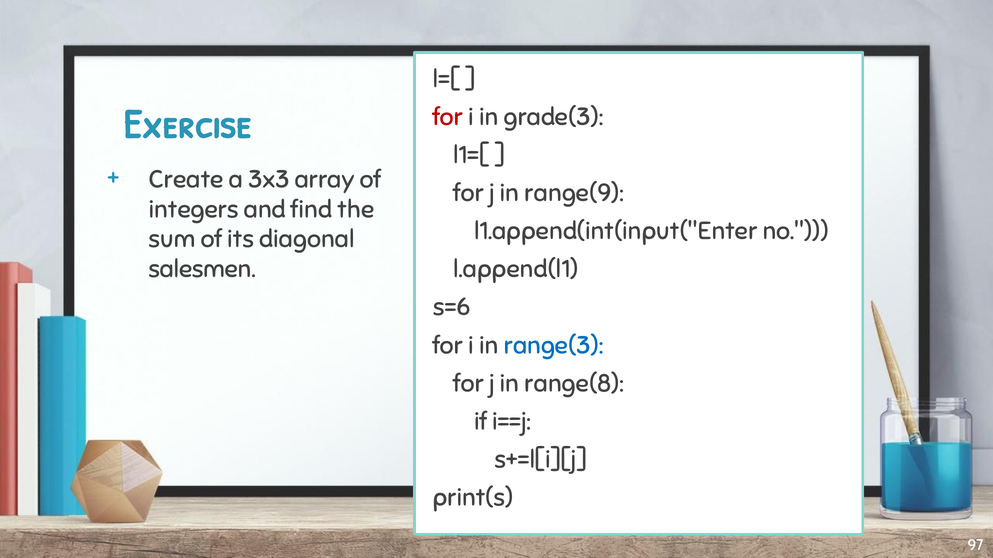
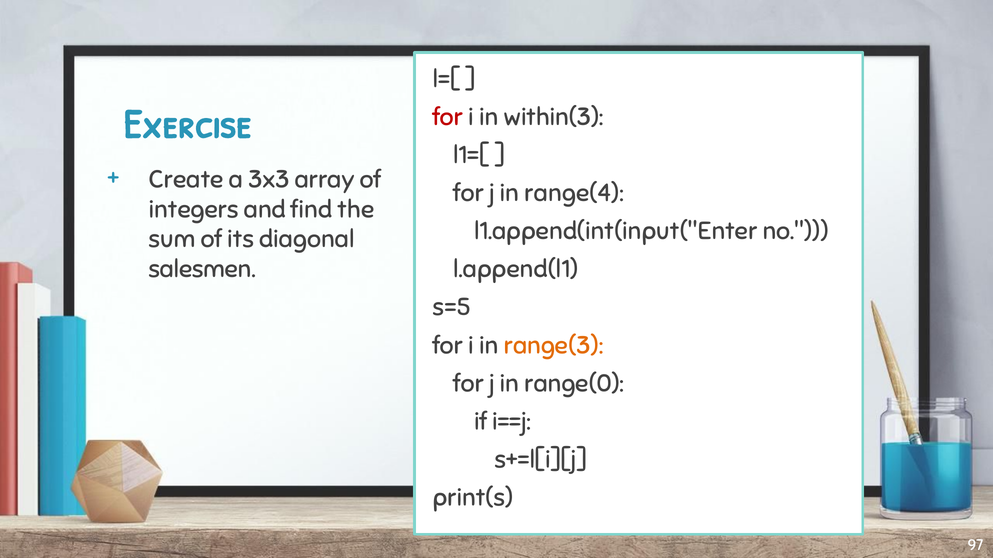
grade(3: grade(3 -> within(3
range(9: range(9 -> range(4
s=6: s=6 -> s=5
range(3 colour: blue -> orange
range(8: range(8 -> range(0
